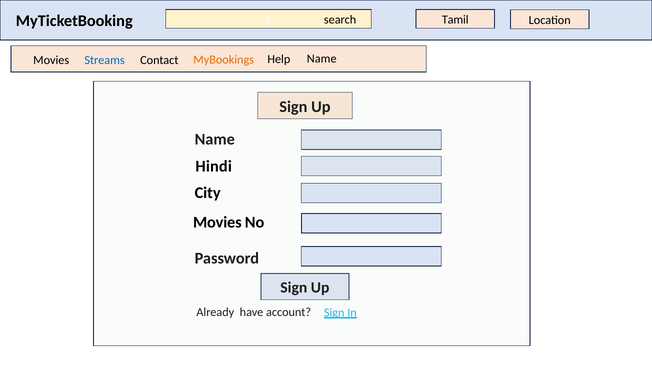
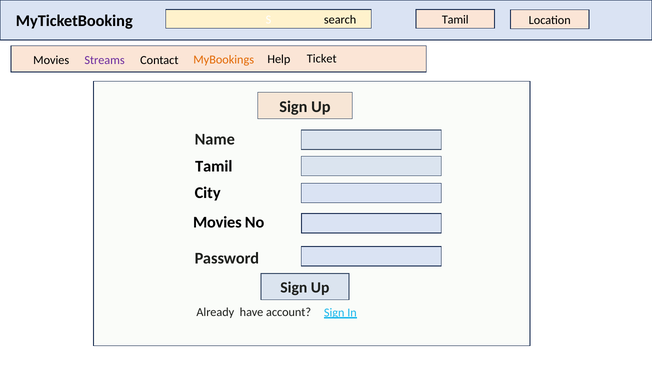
Name at (322, 59): Name -> Ticket
Streams colour: blue -> purple
Hindi at (214, 166): Hindi -> Tamil
